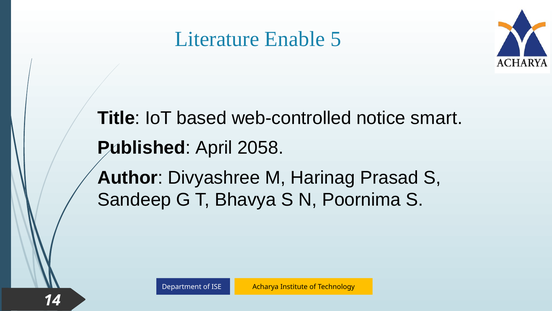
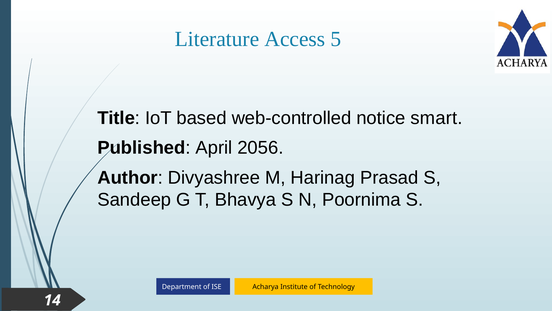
Enable: Enable -> Access
2058: 2058 -> 2056
